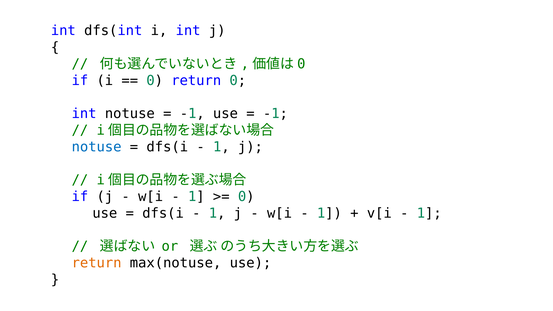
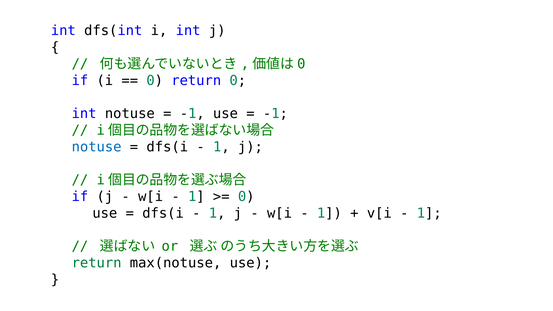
return at (97, 263) colour: orange -> green
